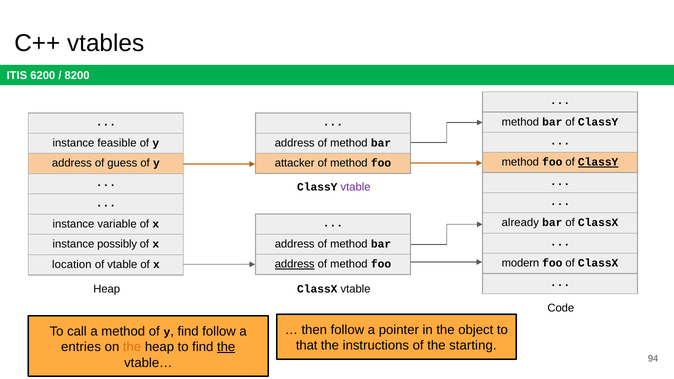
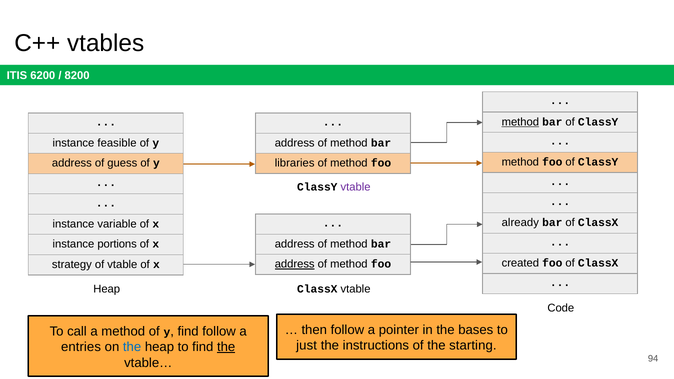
method at (520, 122) underline: none -> present
ClassY at (598, 162) underline: present -> none
attacker: attacker -> libraries
possibly: possibly -> portions
modern: modern -> created
location: location -> strategy
object: object -> bases
that: that -> just
the at (132, 347) colour: orange -> blue
